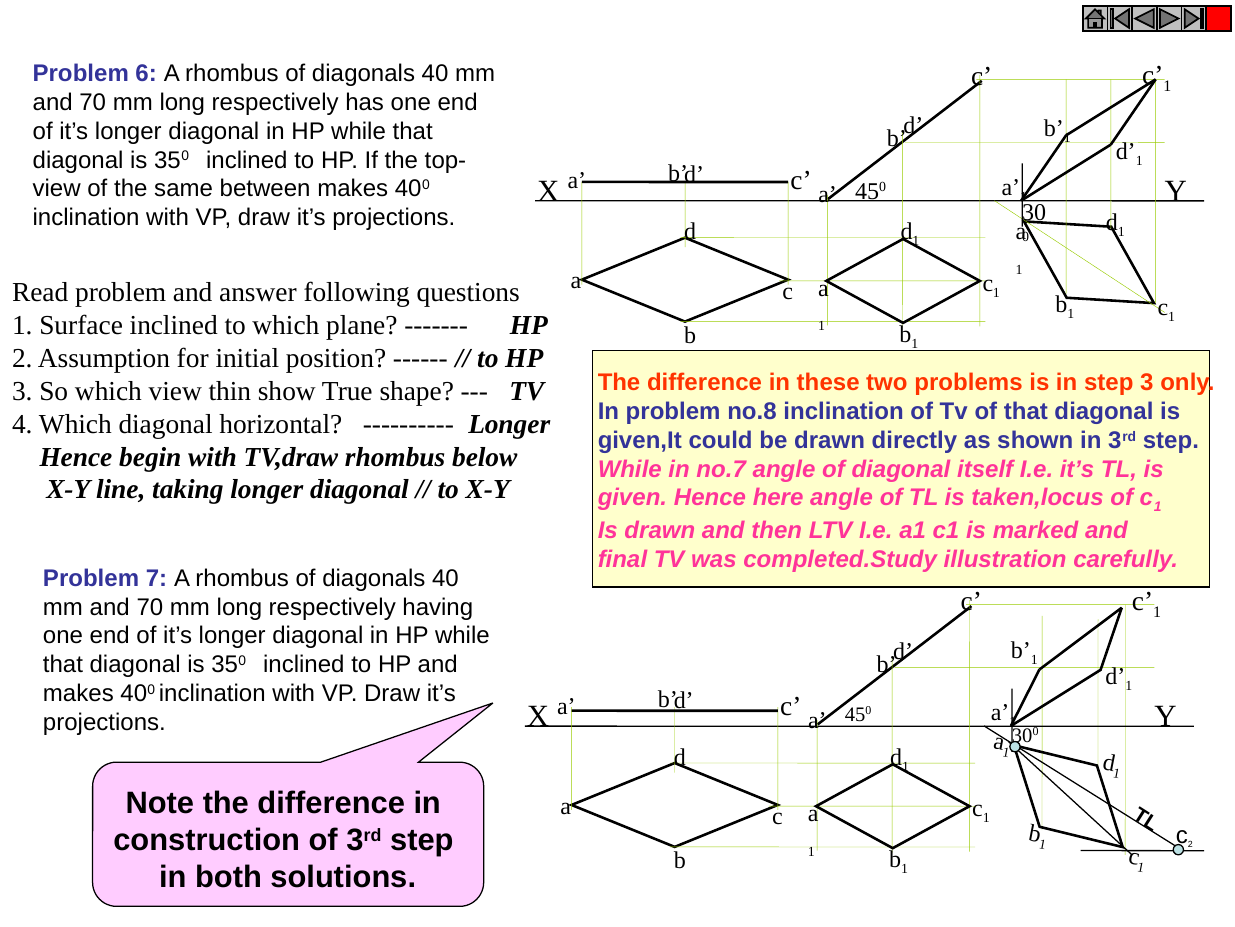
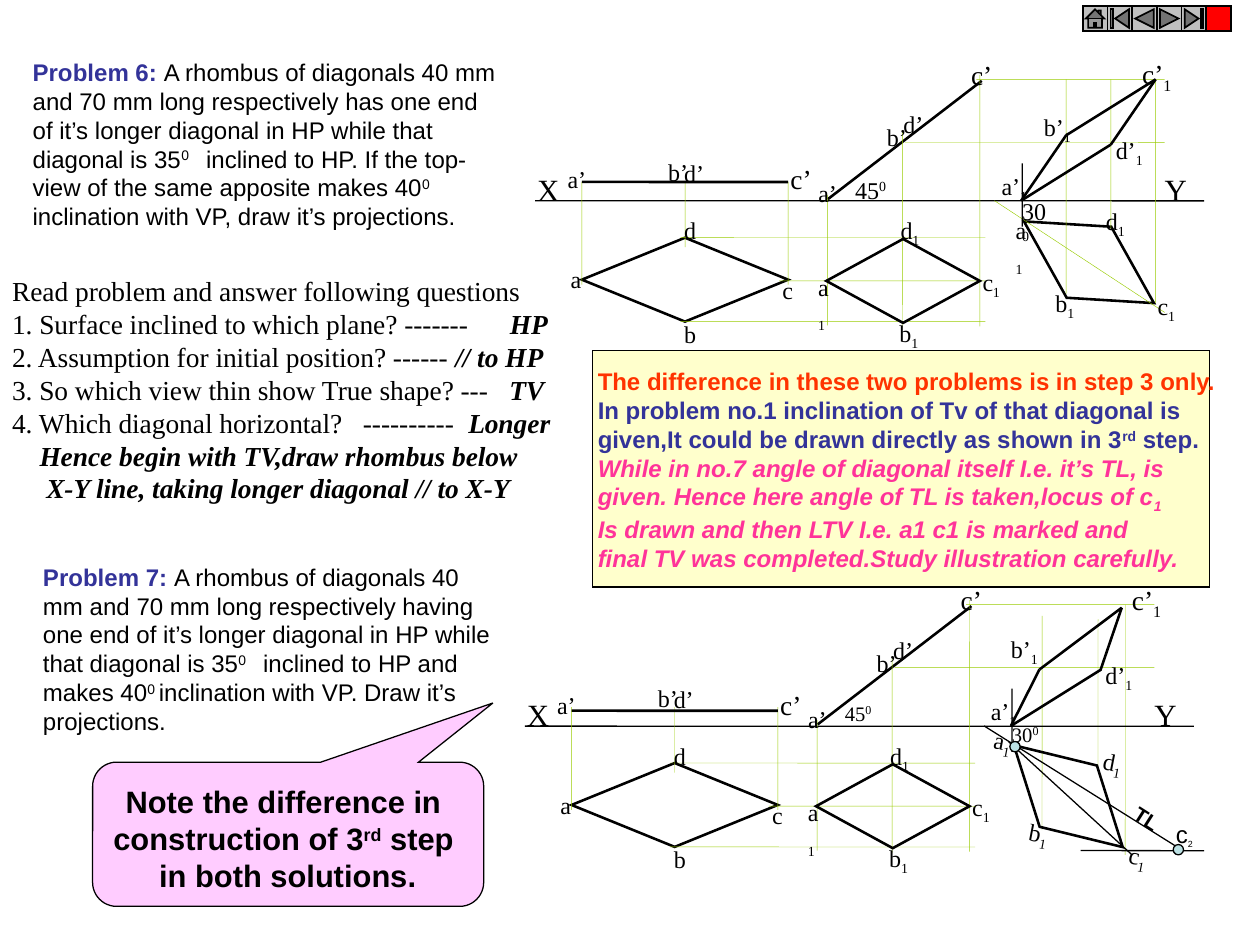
between: between -> apposite
no.8: no.8 -> no.1
